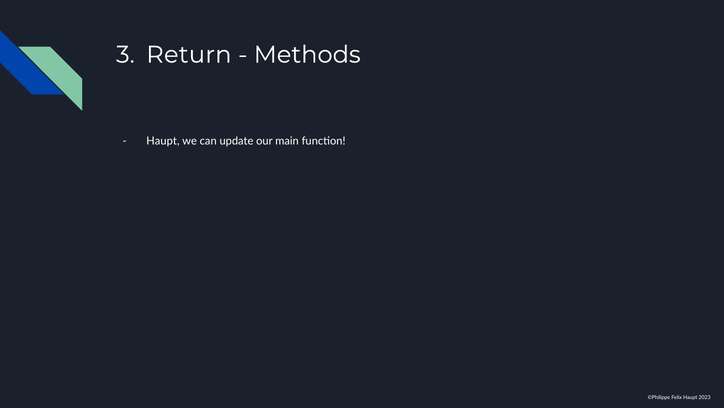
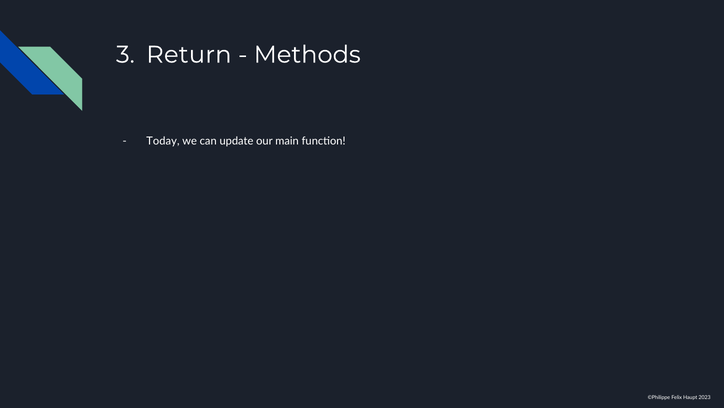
Haupt at (163, 141): Haupt -> Today
